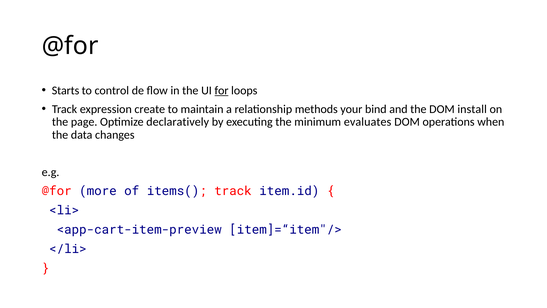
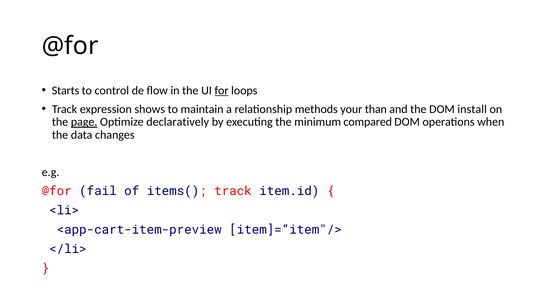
create: create -> shows
bind: bind -> than
page underline: none -> present
evaluates: evaluates -> compared
more: more -> fail
